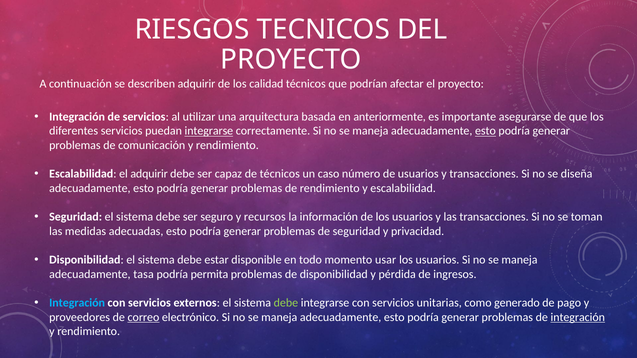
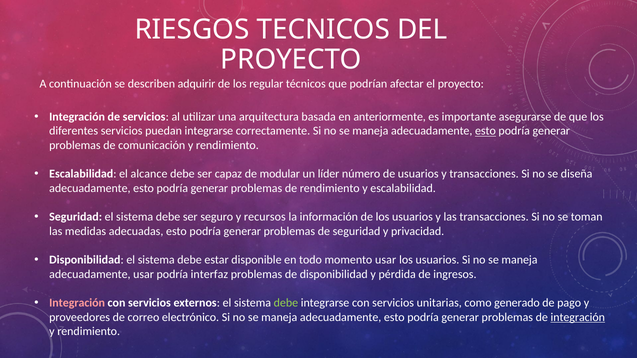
calidad: calidad -> regular
integrarse at (209, 131) underline: present -> none
el adquirir: adquirir -> alcance
de técnicos: técnicos -> modular
caso: caso -> líder
adecuadamente tasa: tasa -> usar
permita: permita -> interfaz
Integración at (77, 303) colour: light blue -> pink
correo underline: present -> none
